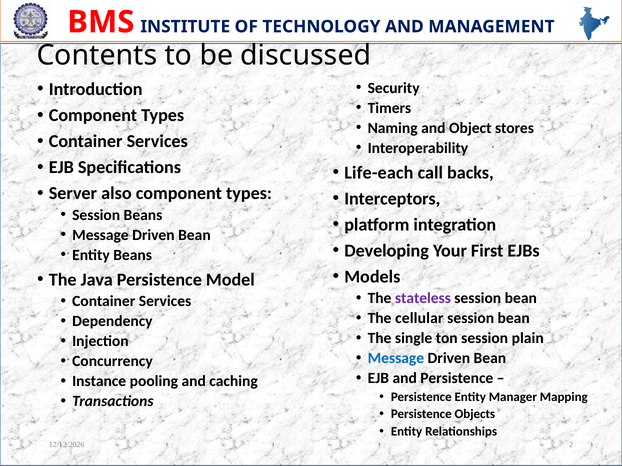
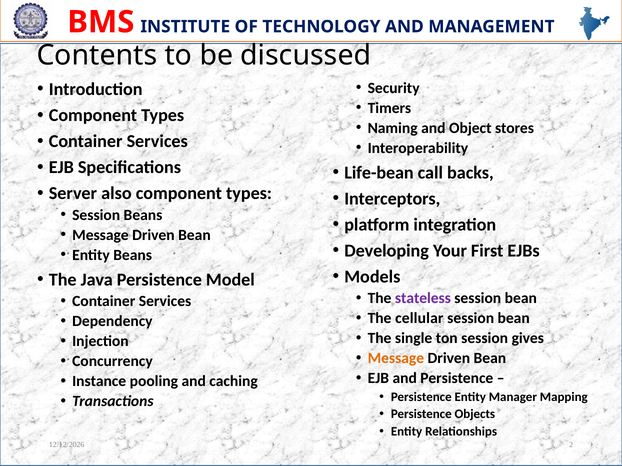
Life-each: Life-each -> Life-bean
plain: plain -> gives
Message at (396, 359) colour: blue -> orange
